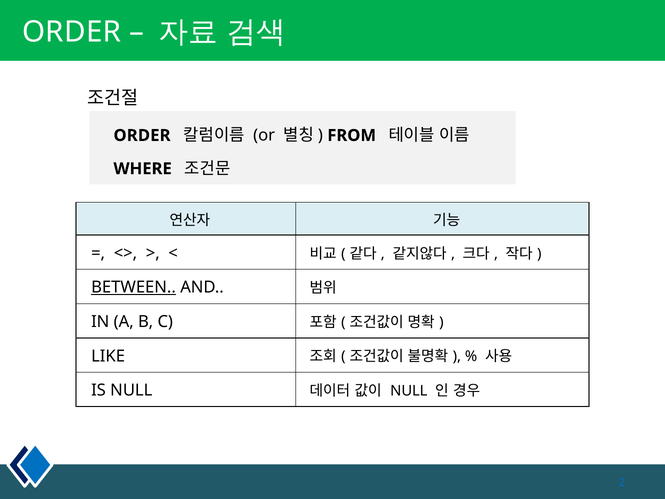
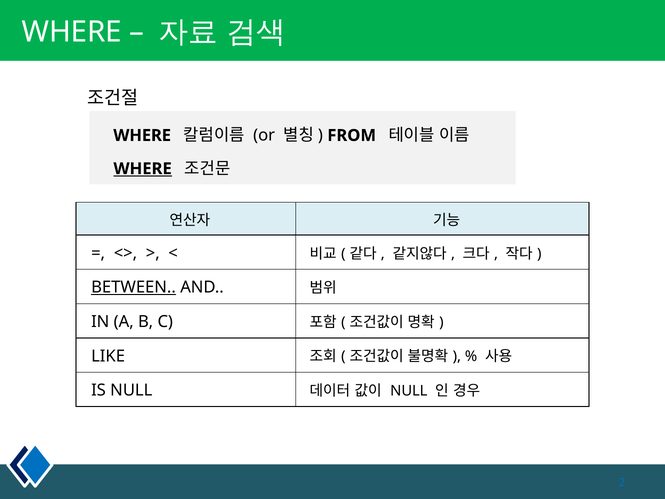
ORDER at (72, 32): ORDER -> WHERE
ORDER at (142, 135): ORDER -> WHERE
WHERE at (143, 169) underline: none -> present
